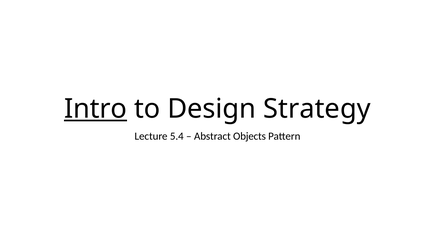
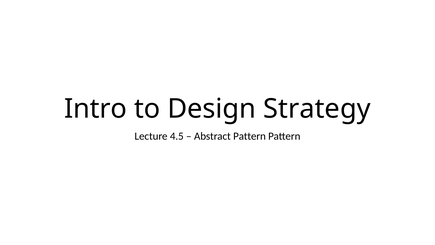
Intro underline: present -> none
5.4: 5.4 -> 4.5
Abstract Objects: Objects -> Pattern
